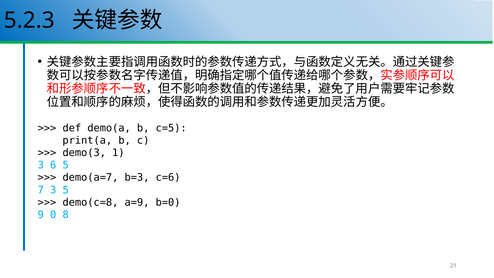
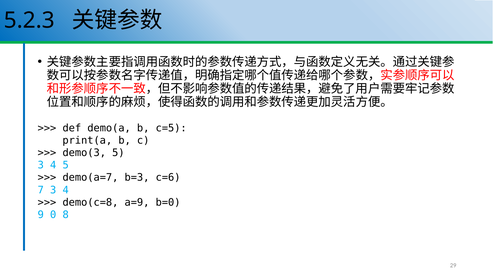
demo(3 1: 1 -> 5
6 at (53, 165): 6 -> 4
7 3 5: 5 -> 4
